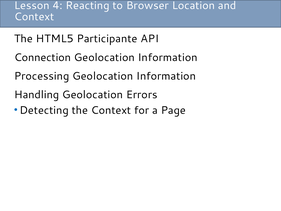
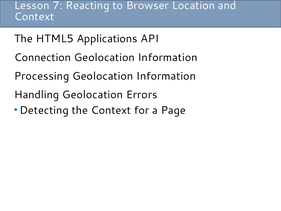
4: 4 -> 7
Participante: Participante -> Applications
